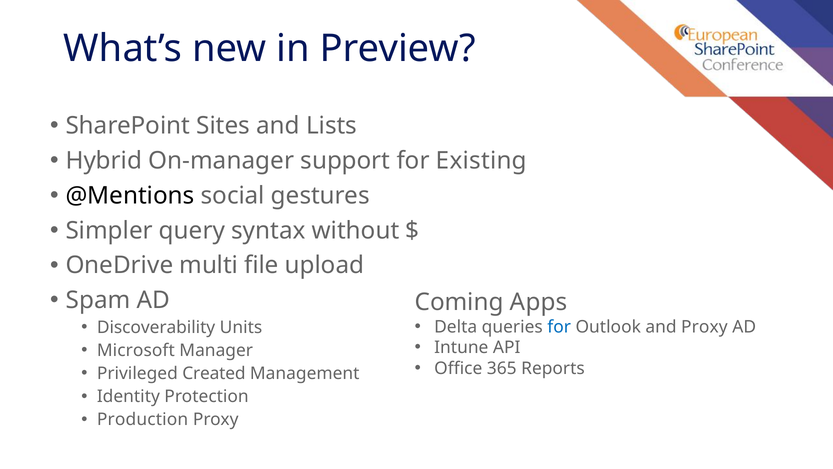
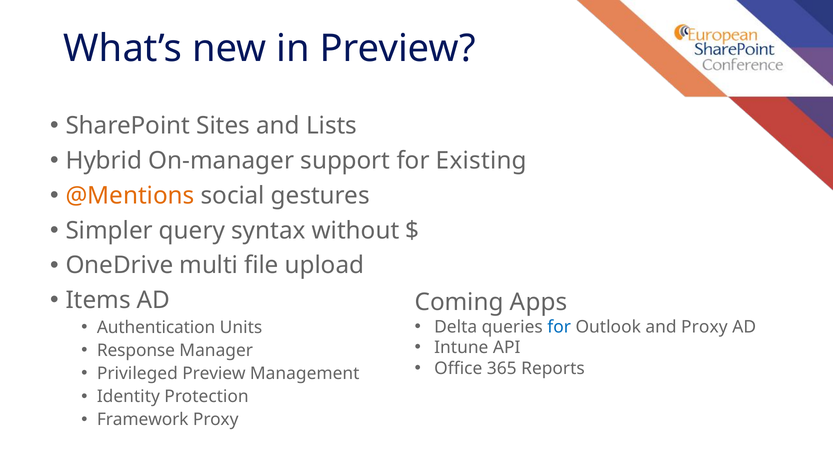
@Mentions colour: black -> orange
Spam: Spam -> Items
Discoverability: Discoverability -> Authentication
Microsoft: Microsoft -> Response
Privileged Created: Created -> Preview
Production: Production -> Framework
